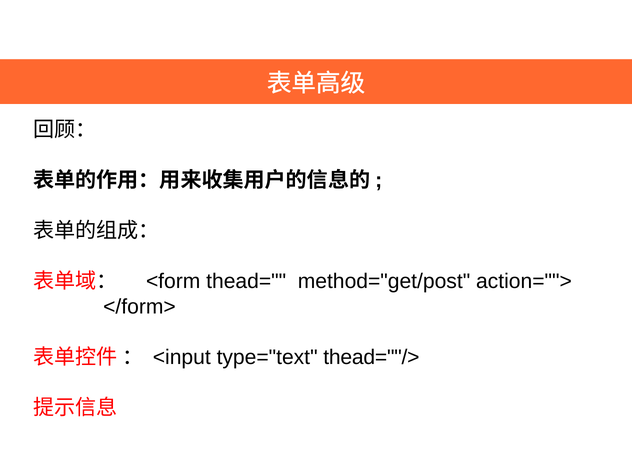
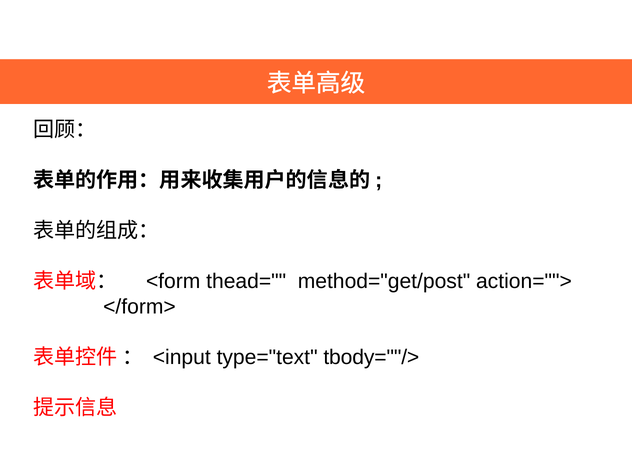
thead=""/>: thead=""/> -> tbody=""/>
